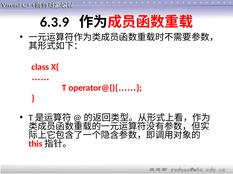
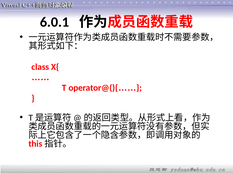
6.3.9: 6.3.9 -> 6.0.1
